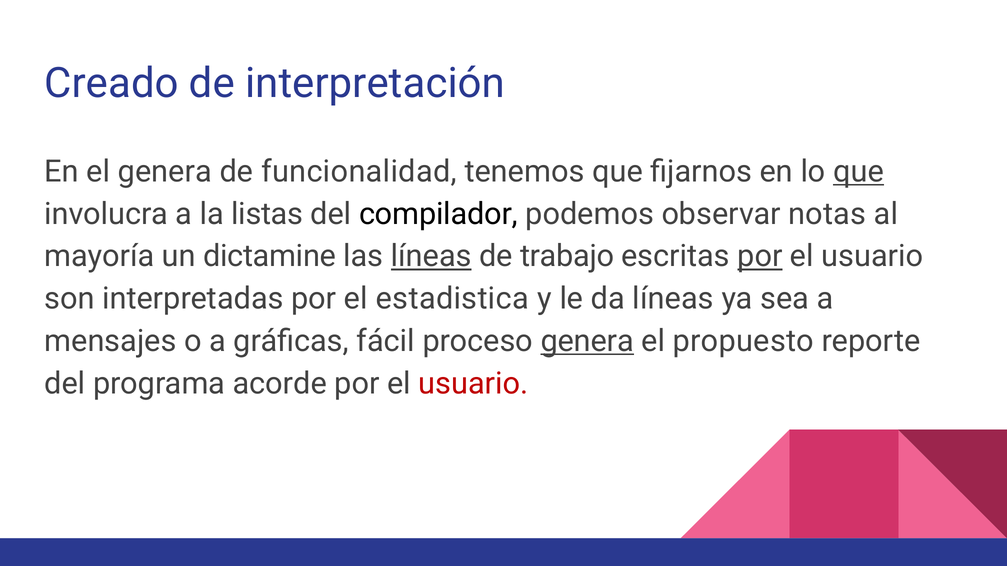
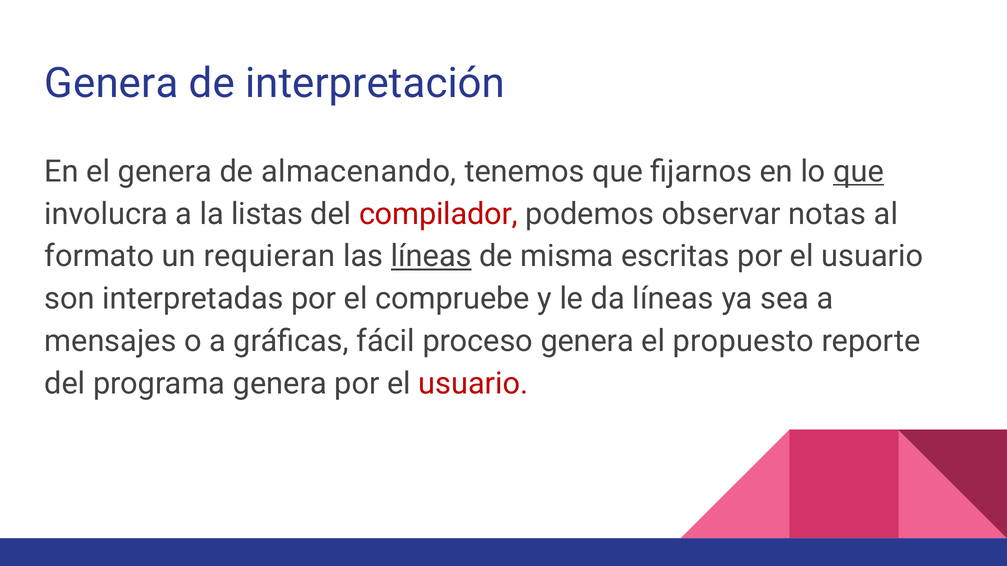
Creado at (111, 83): Creado -> Genera
funcionalidad: funcionalidad -> almacenando
compilador colour: black -> red
mayoría: mayoría -> formato
dictamine: dictamine -> requieran
trabajo: trabajo -> misma
por at (760, 256) underline: present -> none
estadistica: estadistica -> compruebe
genera at (587, 341) underline: present -> none
programa acorde: acorde -> genera
